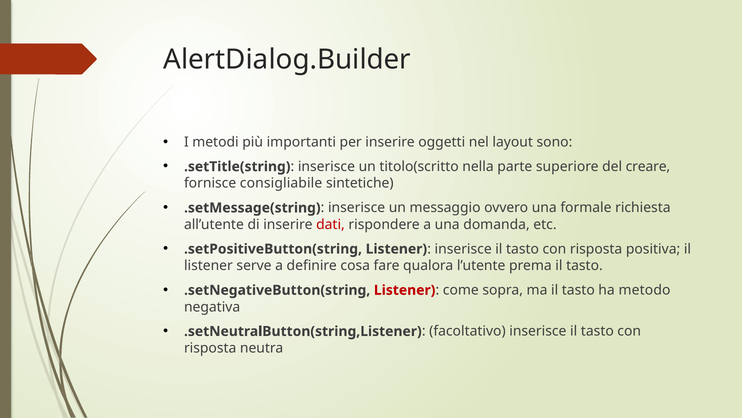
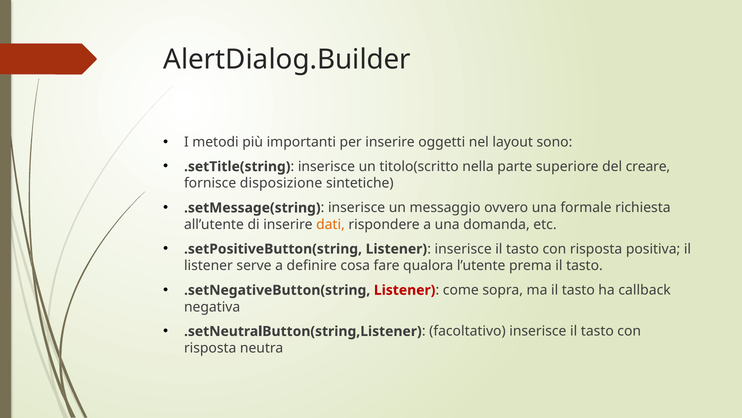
consigliabile: consigliabile -> disposizione
dati colour: red -> orange
metodo: metodo -> callback
